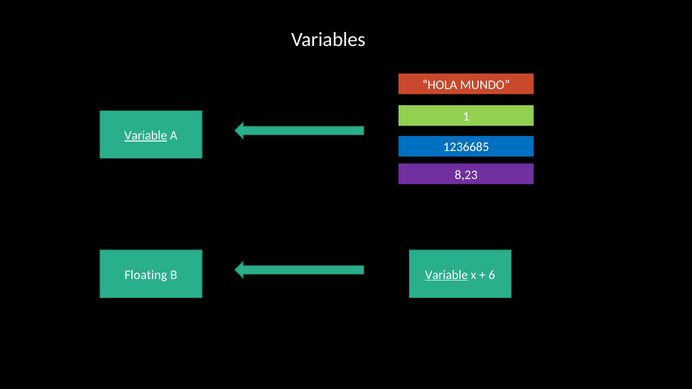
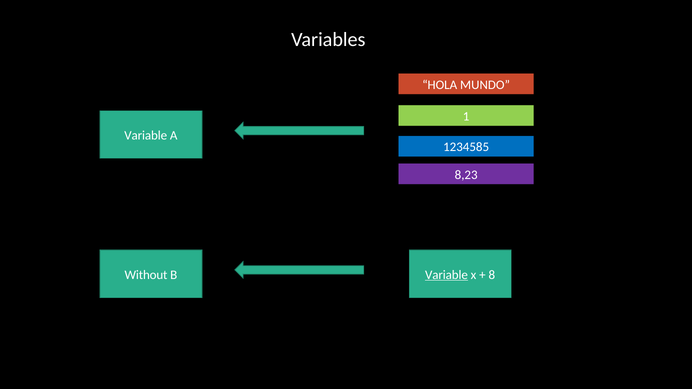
Variable at (146, 136) underline: present -> none
1236685: 1236685 -> 1234585
Floating: Floating -> Without
6: 6 -> 8
